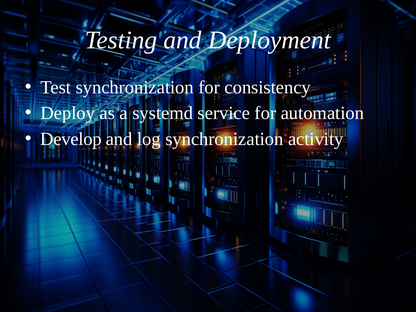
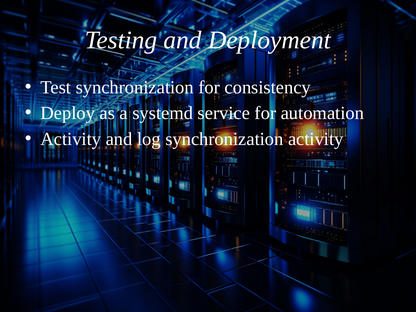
Develop at (71, 139): Develop -> Activity
